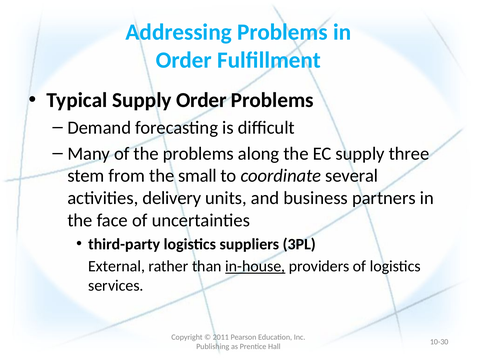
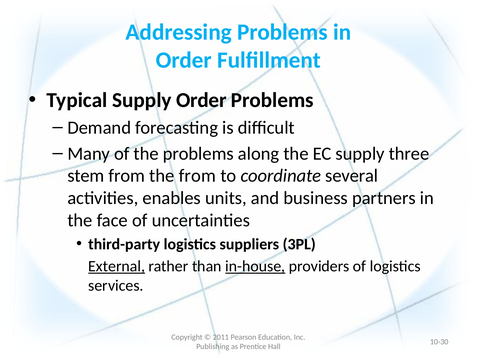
the small: small -> from
delivery: delivery -> enables
External underline: none -> present
